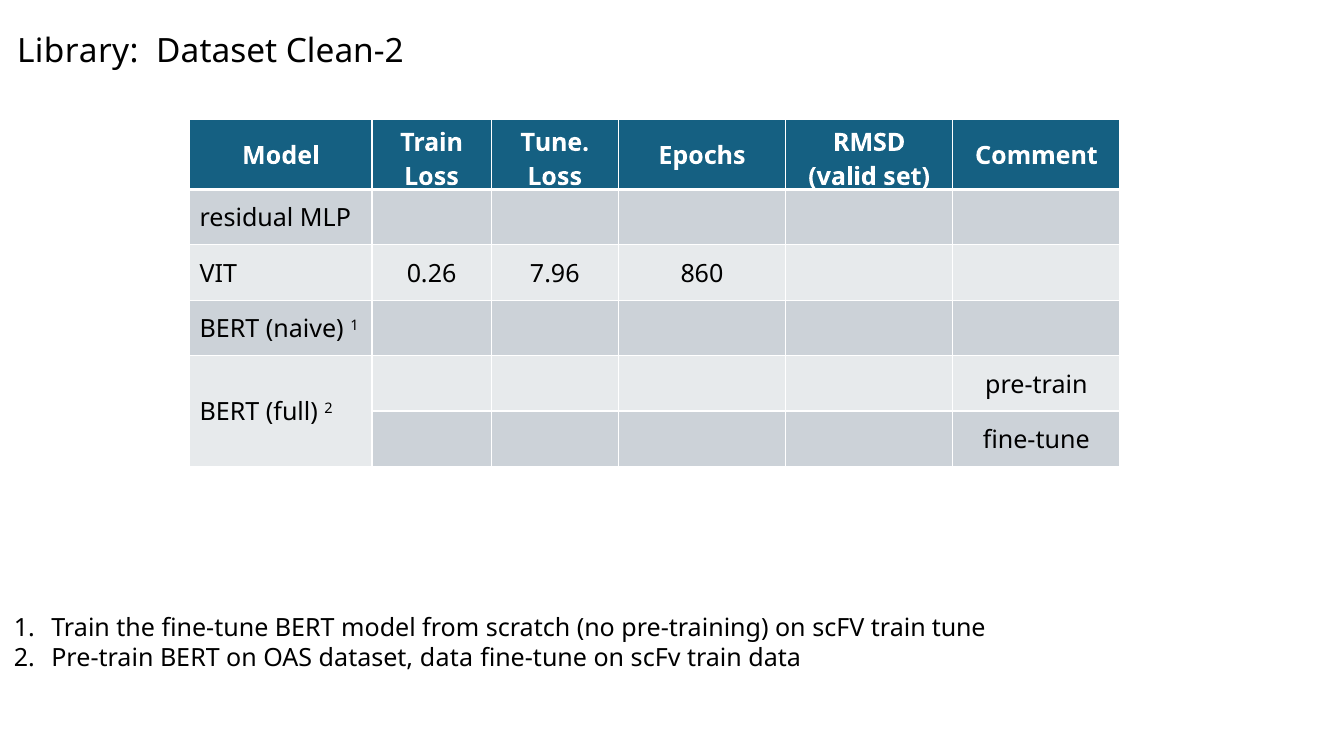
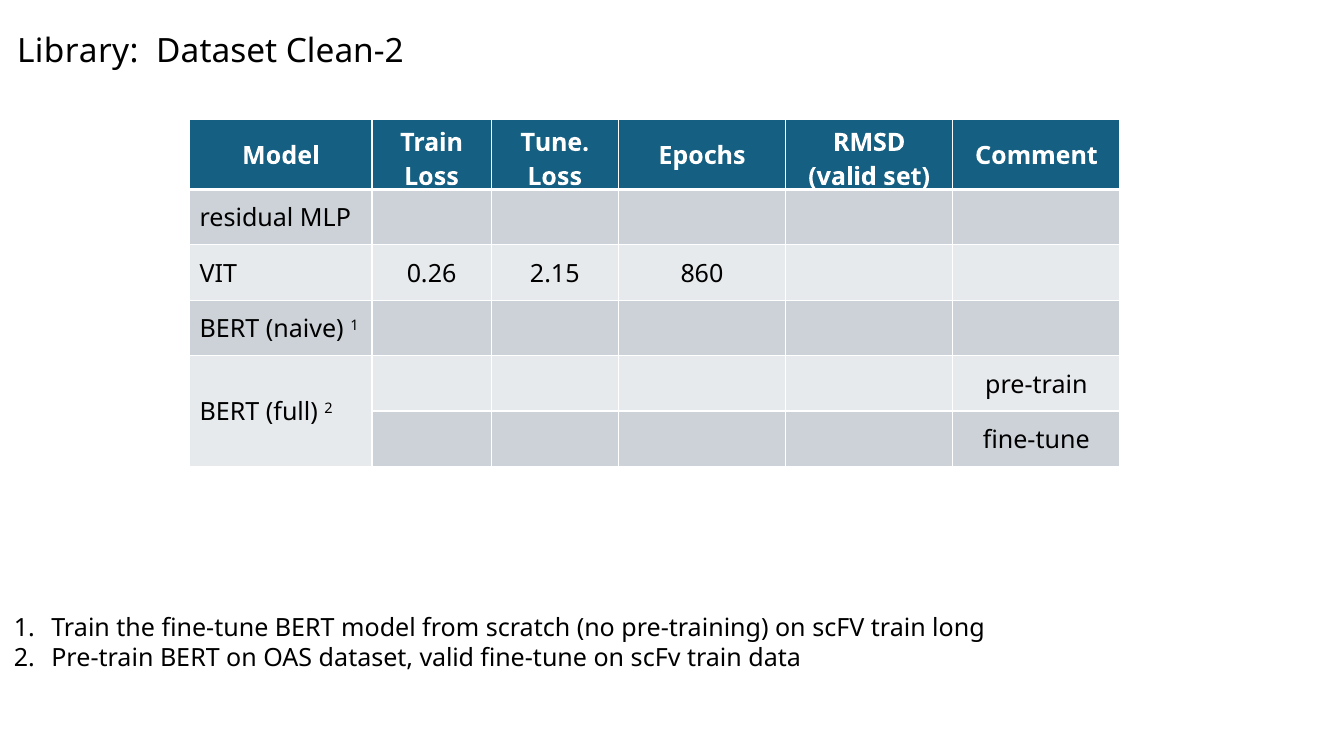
7.96: 7.96 -> 2.15
train tune: tune -> long
dataset data: data -> valid
